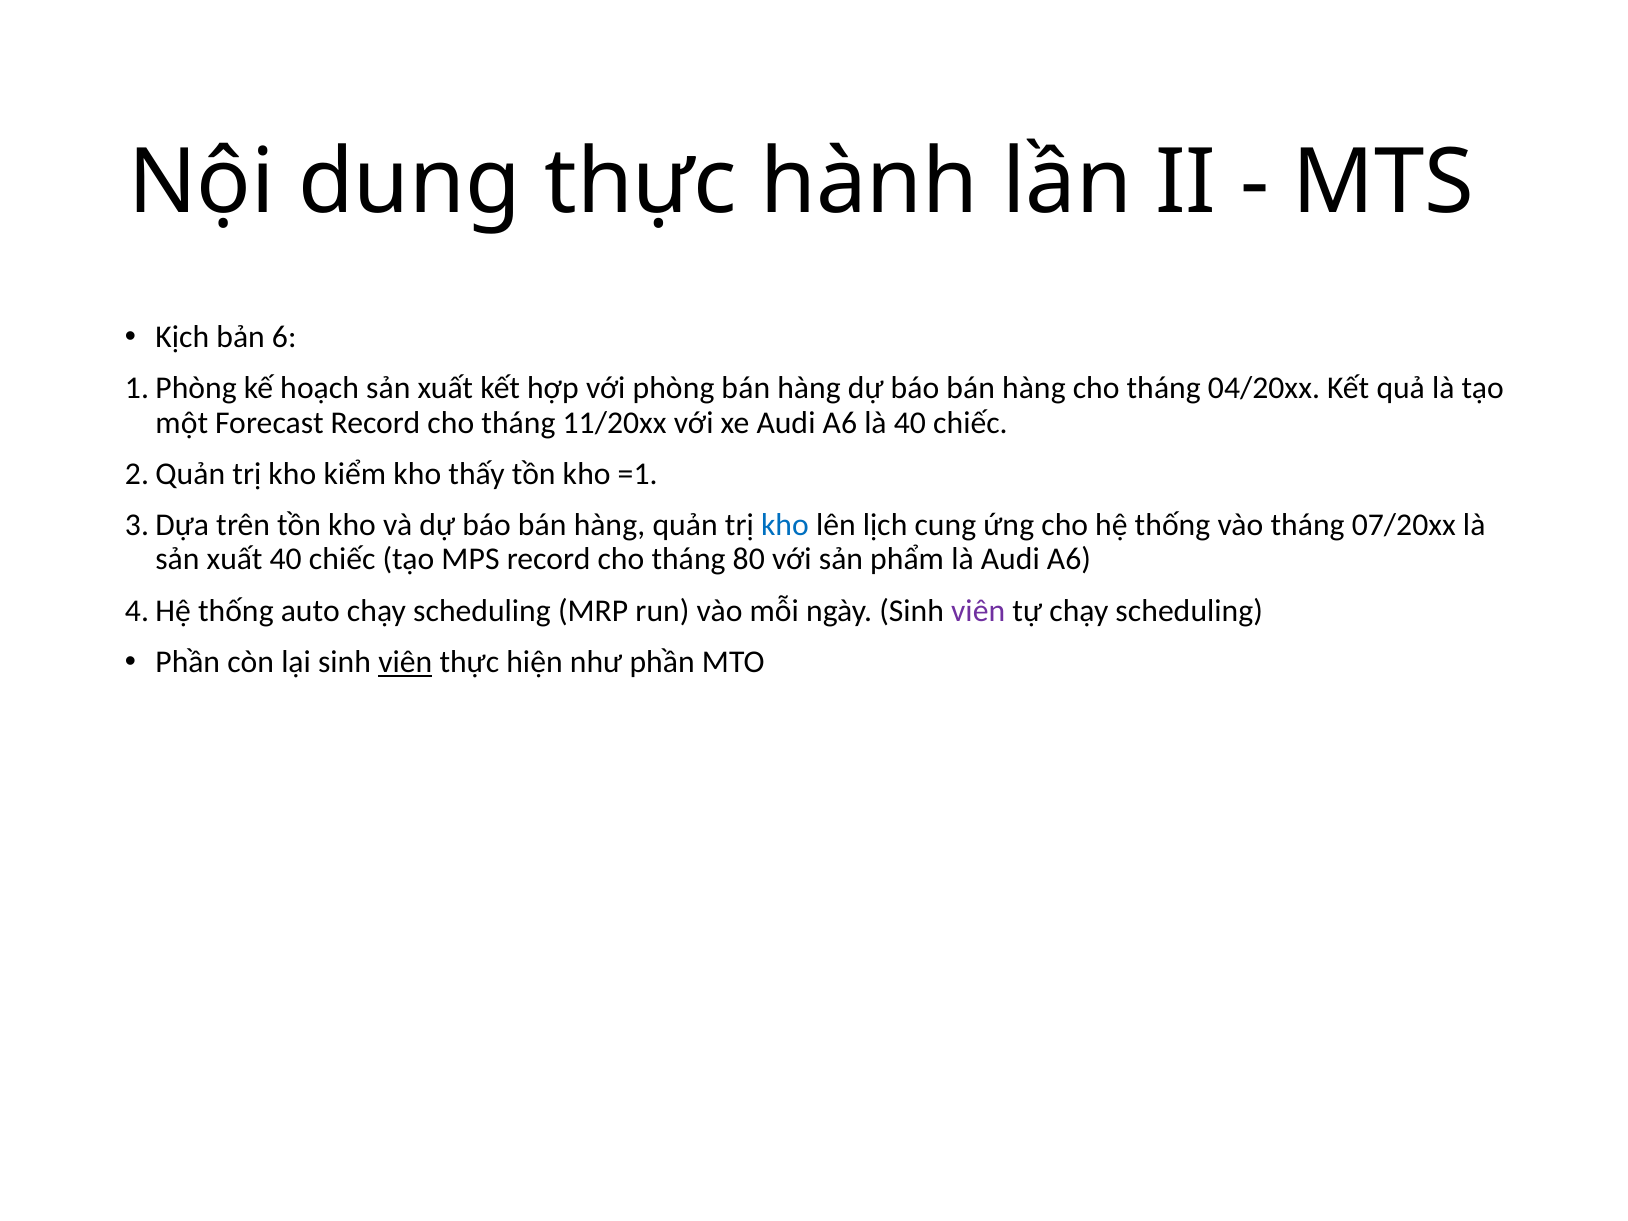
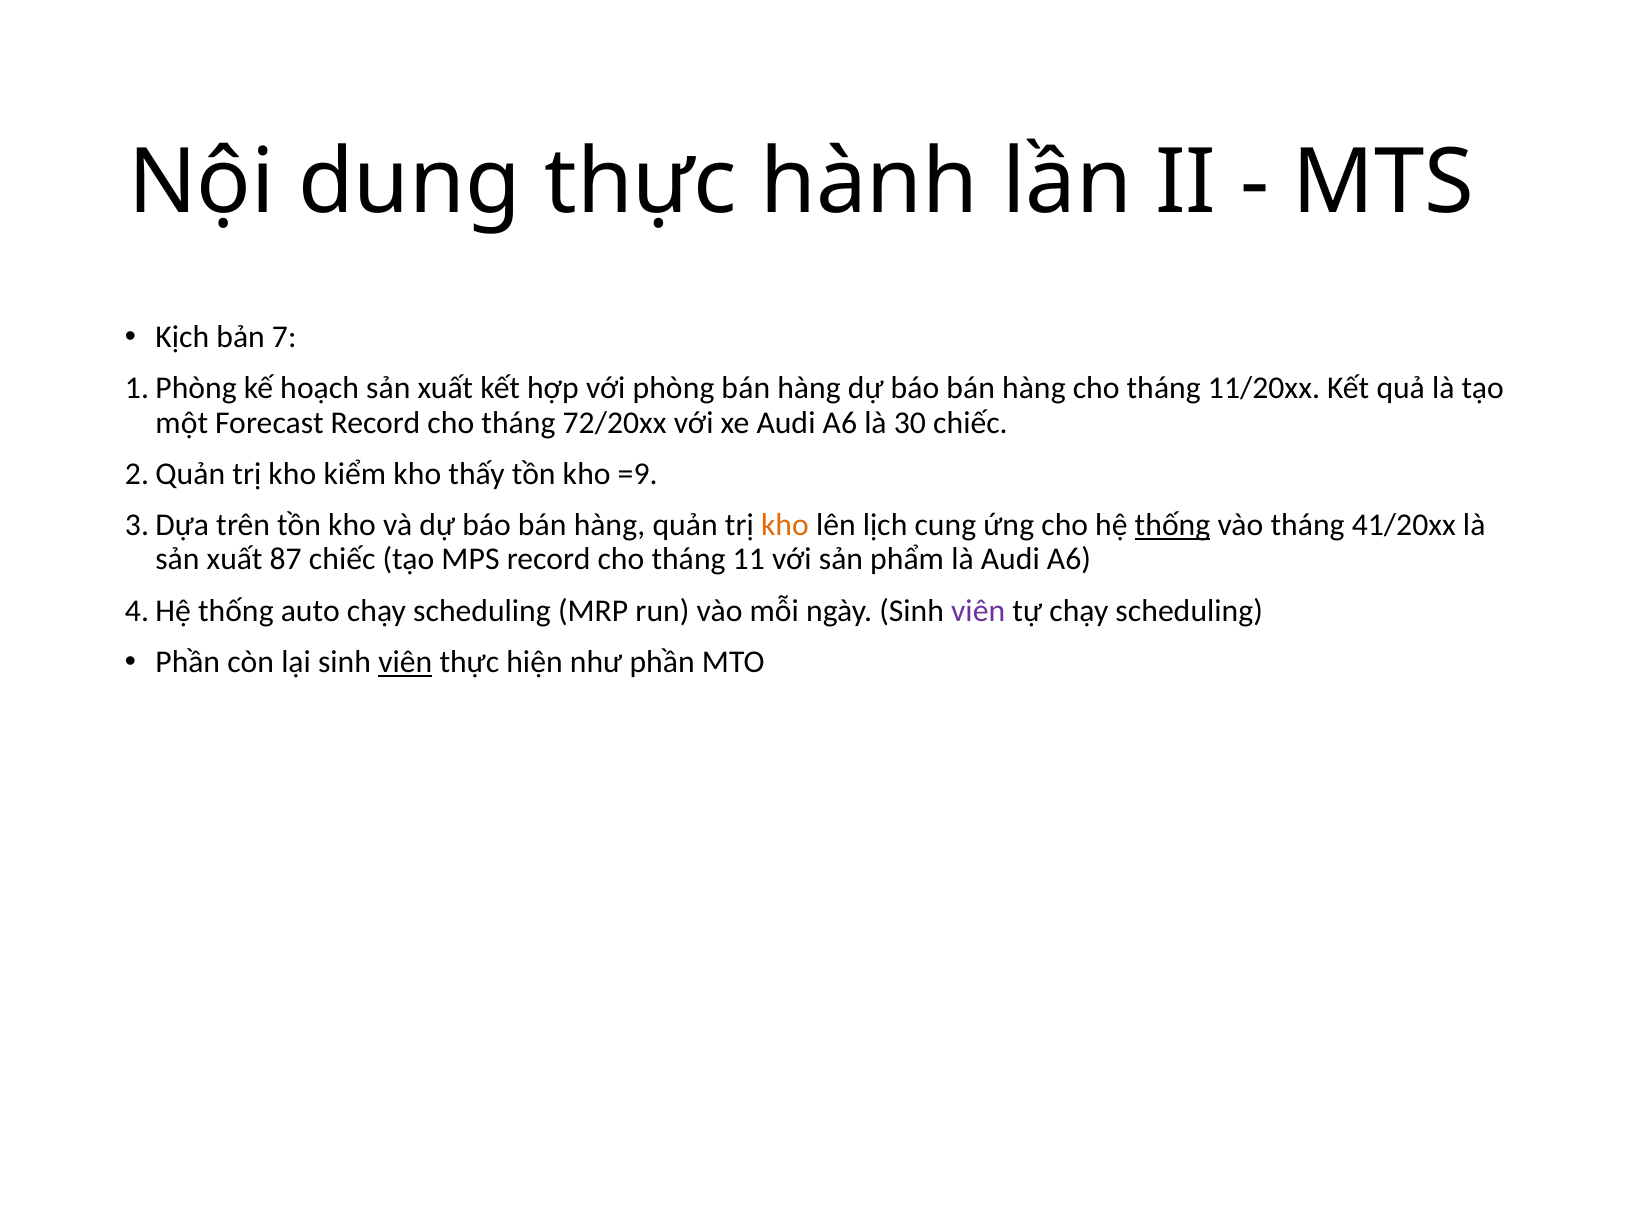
6: 6 -> 7
04/20xx: 04/20xx -> 11/20xx
11/20xx: 11/20xx -> 72/20xx
là 40: 40 -> 30
=1: =1 -> =9
kho at (785, 525) colour: blue -> orange
thống at (1173, 525) underline: none -> present
07/20xx: 07/20xx -> 41/20xx
xuất 40: 40 -> 87
80: 80 -> 11
